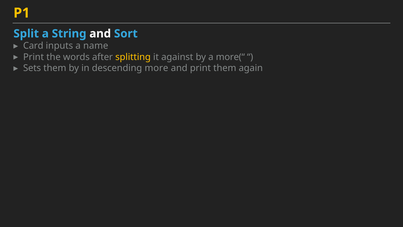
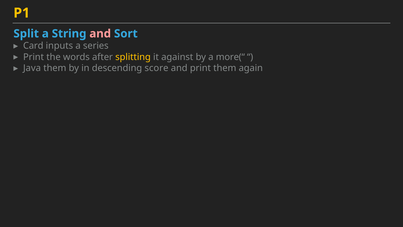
and at (100, 34) colour: white -> pink
name: name -> series
Sets: Sets -> Java
more: more -> score
